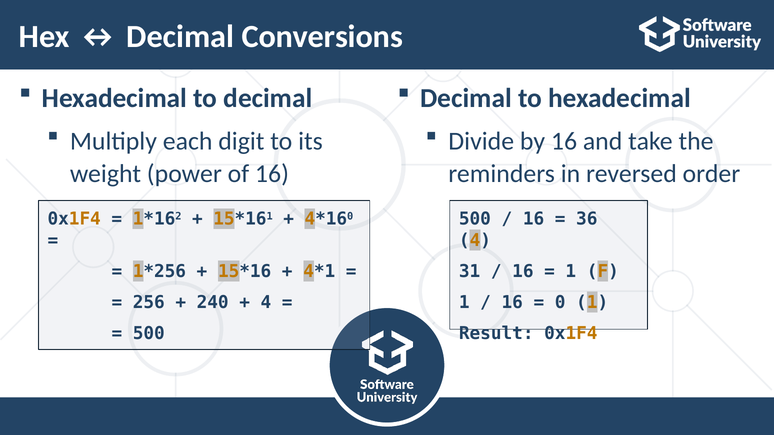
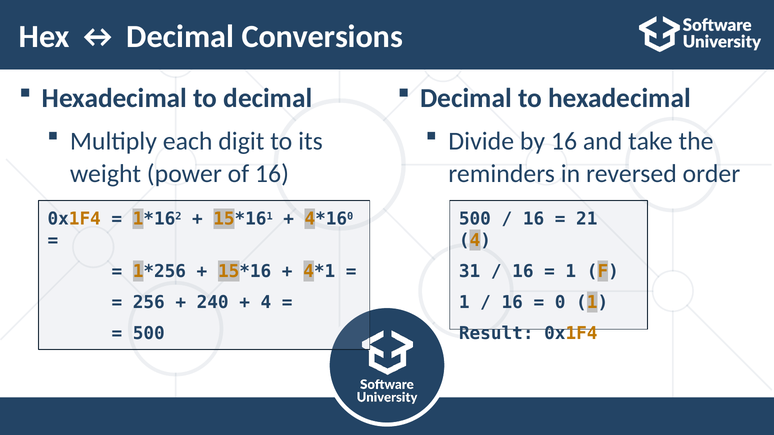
36: 36 -> 21
